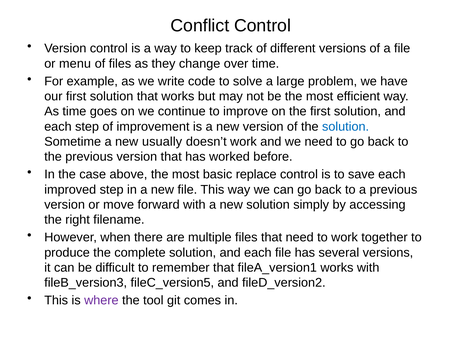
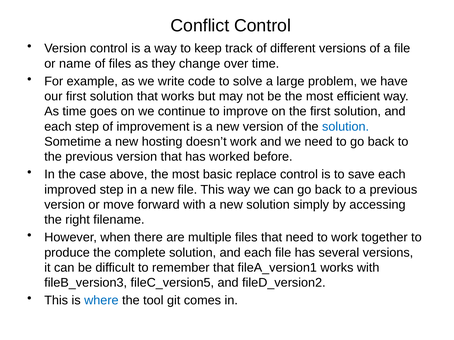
menu: menu -> name
usually: usually -> hosting
where colour: purple -> blue
